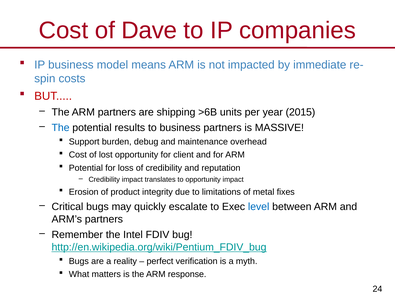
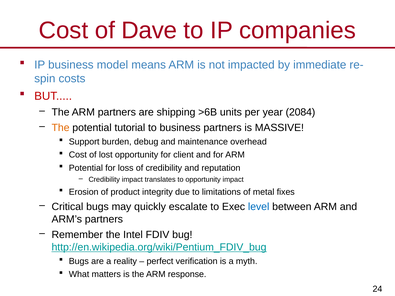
2015: 2015 -> 2084
The at (61, 128) colour: blue -> orange
results: results -> tutorial
